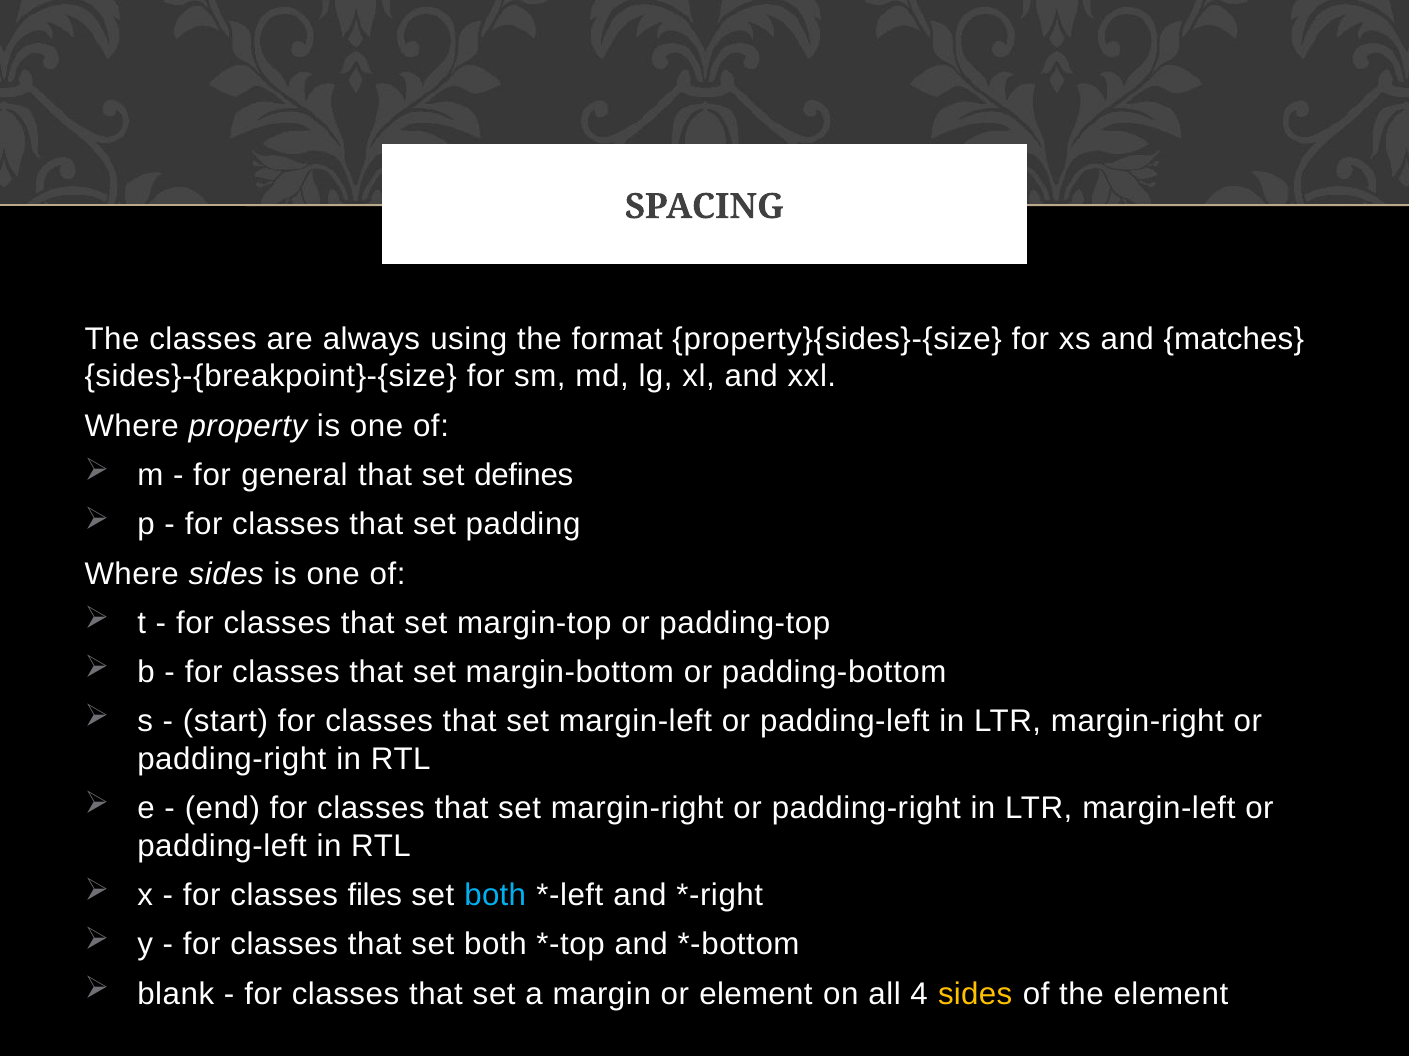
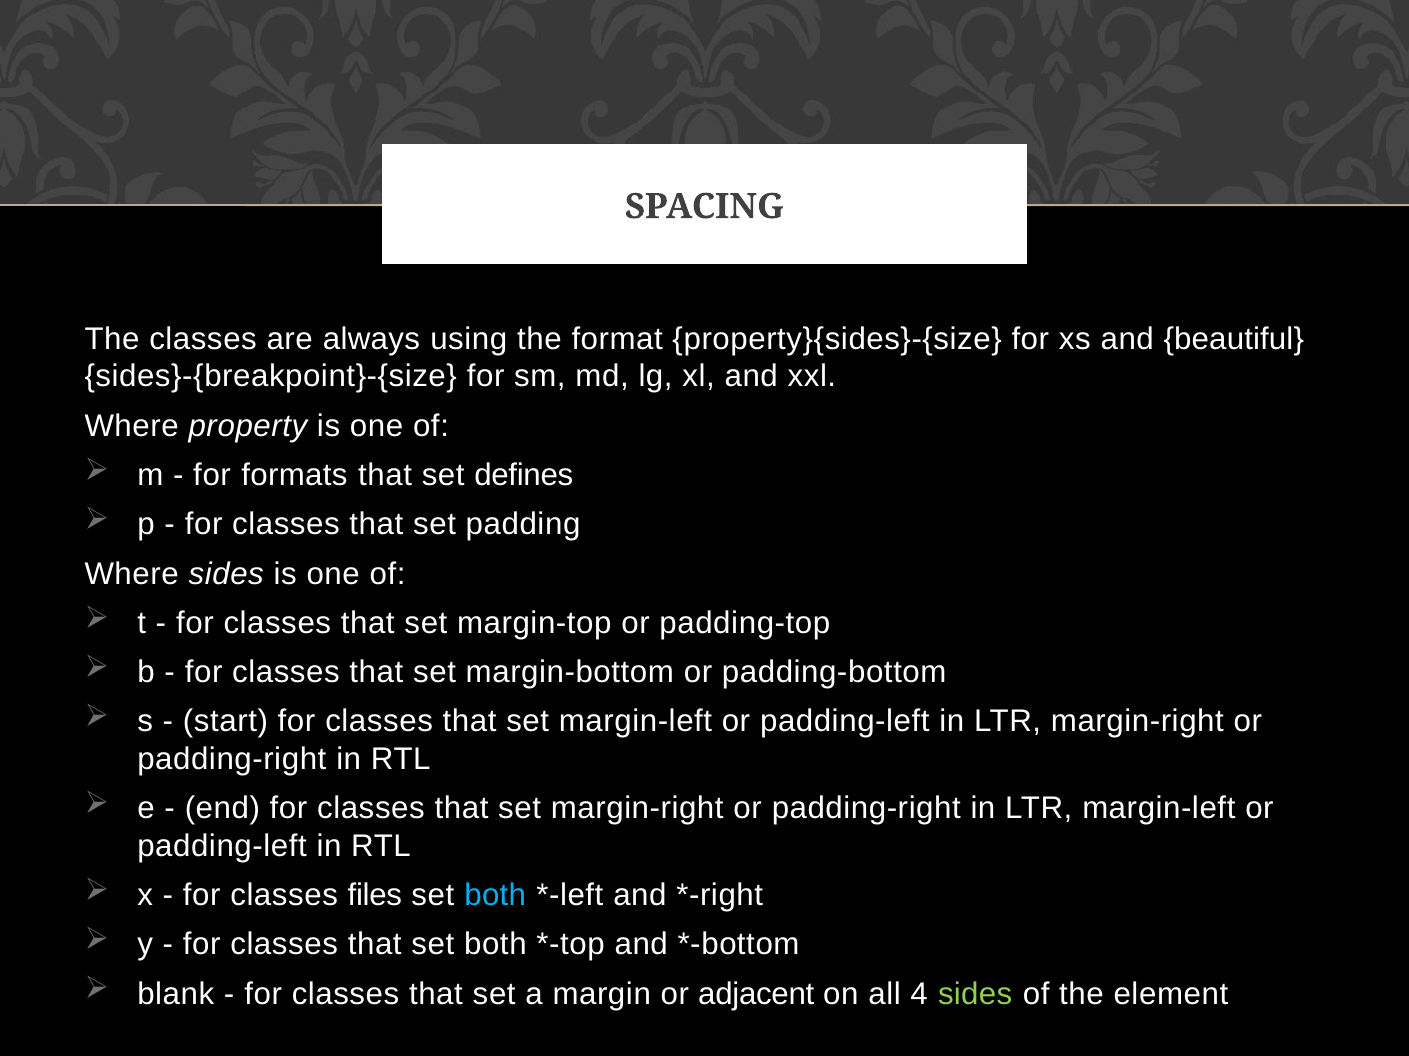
matches: matches -> beautiful
general: general -> formats
or element: element -> adjacent
sides at (975, 995) colour: yellow -> light green
